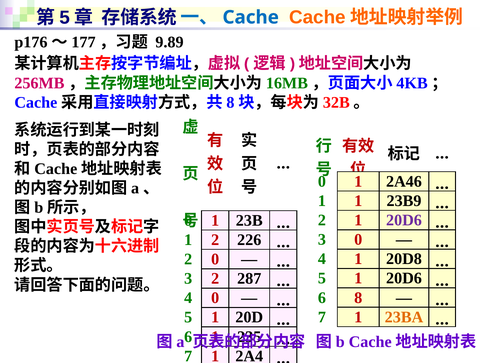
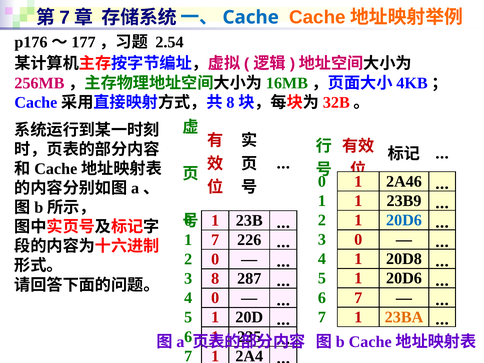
5 at (65, 18): 5 -> 7
9.89: 9.89 -> 2.54
20D6 at (404, 220) colour: purple -> blue
1 2: 2 -> 7
3 2: 2 -> 8
6 8: 8 -> 7
